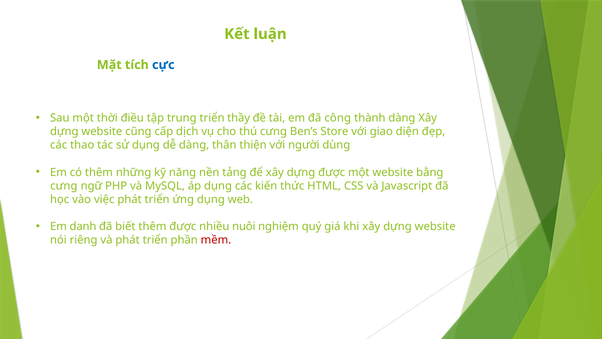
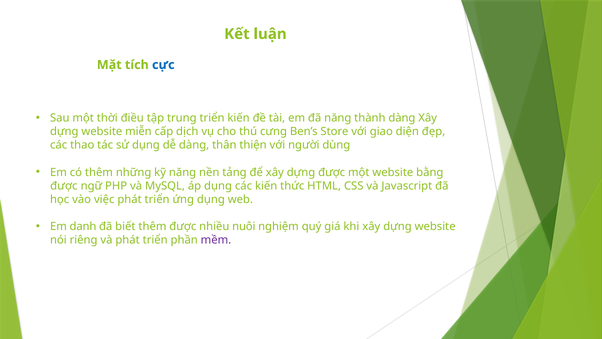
triển thầy: thầy -> kiến
đã công: công -> năng
cũng: cũng -> miễn
cưng at (64, 186): cưng -> được
mềm colour: red -> purple
